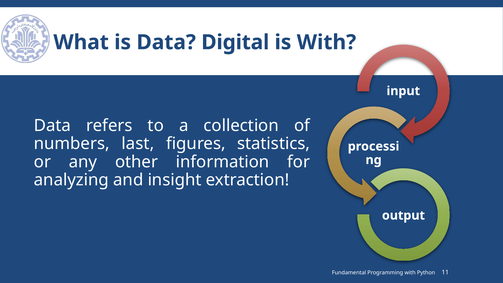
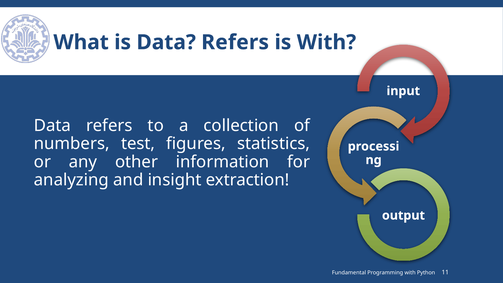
is Data Digital: Digital -> Refers
last: last -> test
